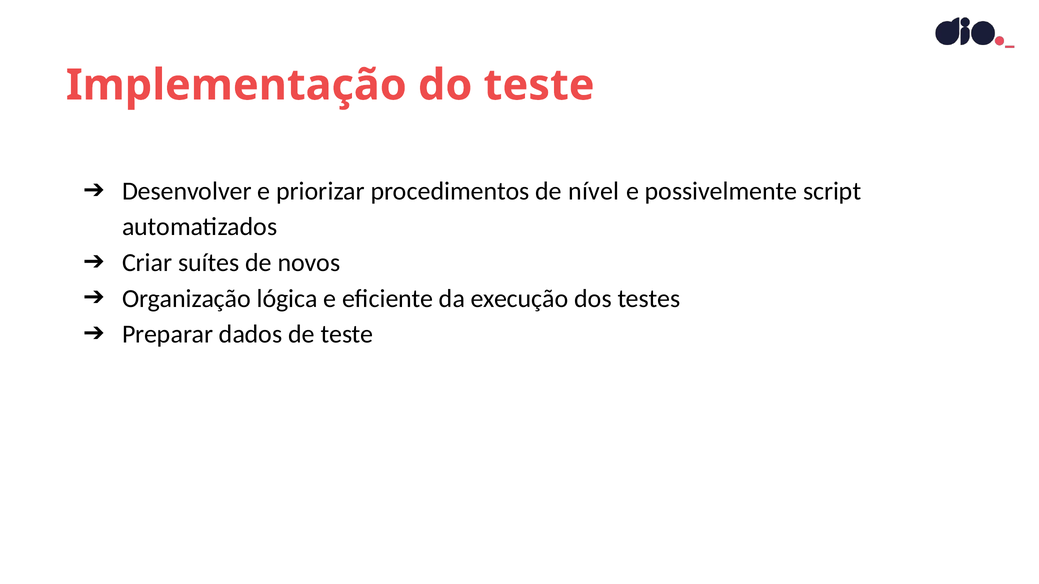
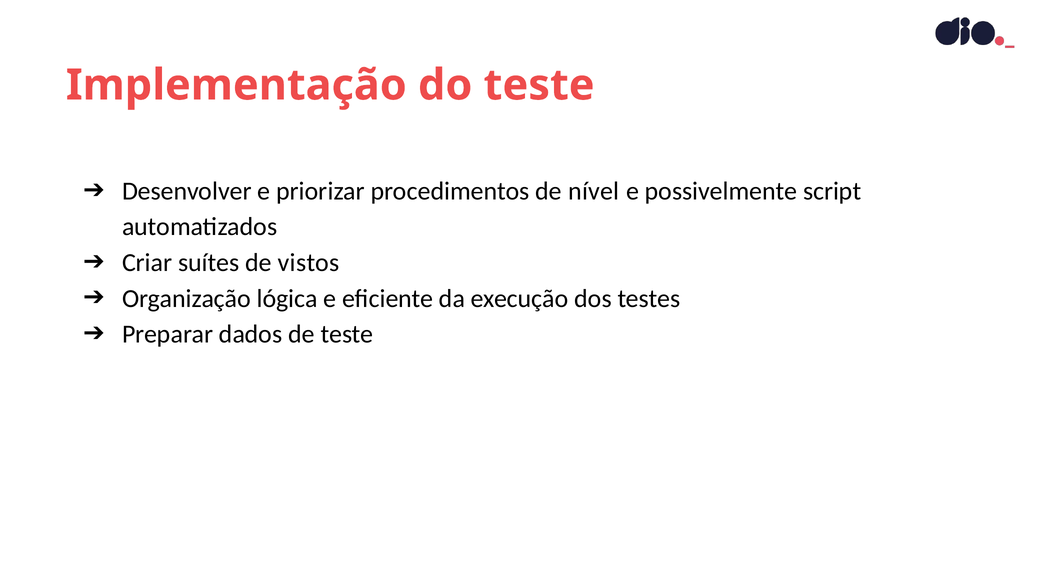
novos: novos -> vistos
